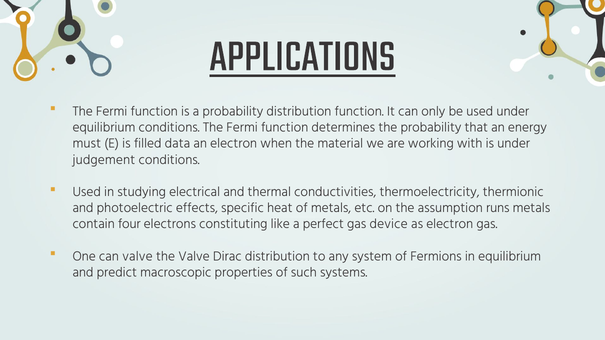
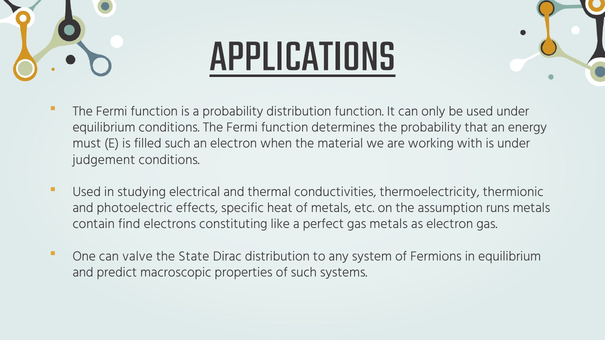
filled data: data -> such
four: four -> find
gas device: device -> metals
the Valve: Valve -> State
